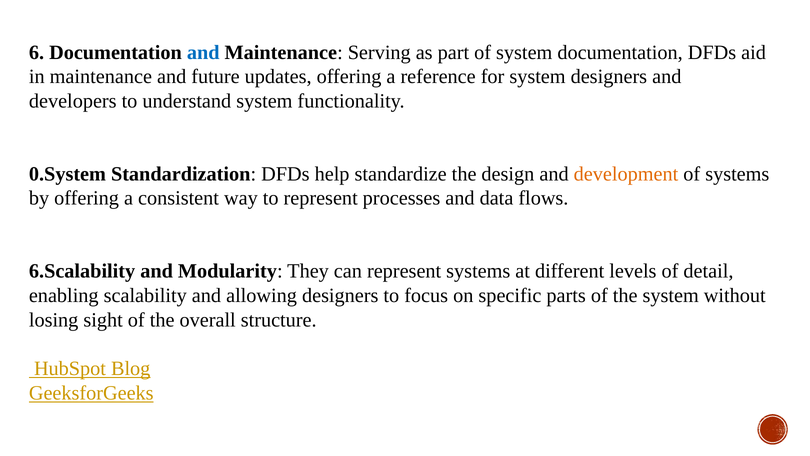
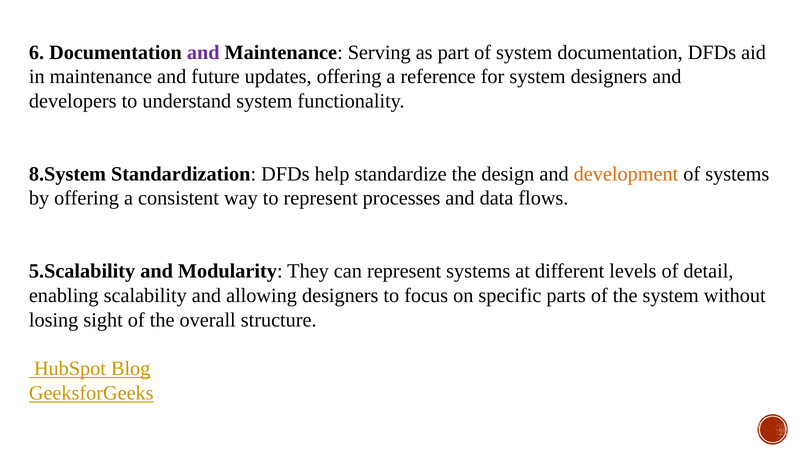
and at (203, 52) colour: blue -> purple
0.System: 0.System -> 8.System
6.Scalability: 6.Scalability -> 5.Scalability
